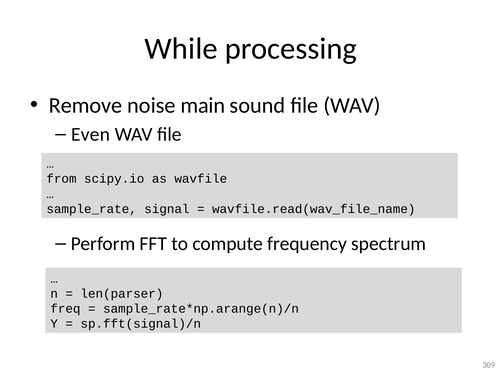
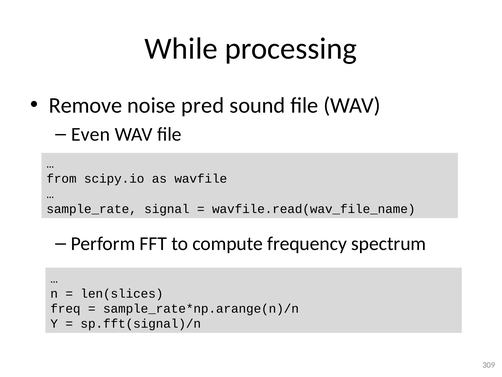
main: main -> pred
len(parser: len(parser -> len(slices
